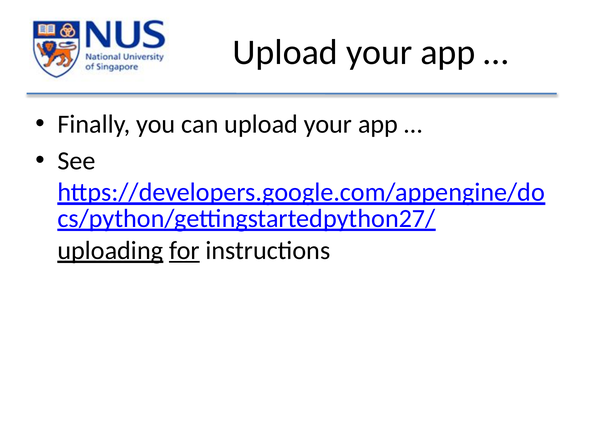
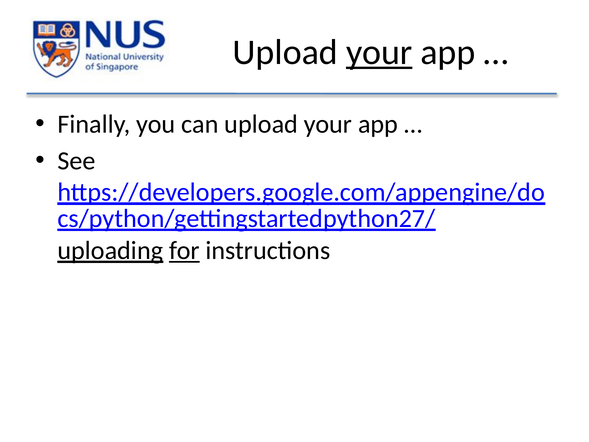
your at (379, 52) underline: none -> present
